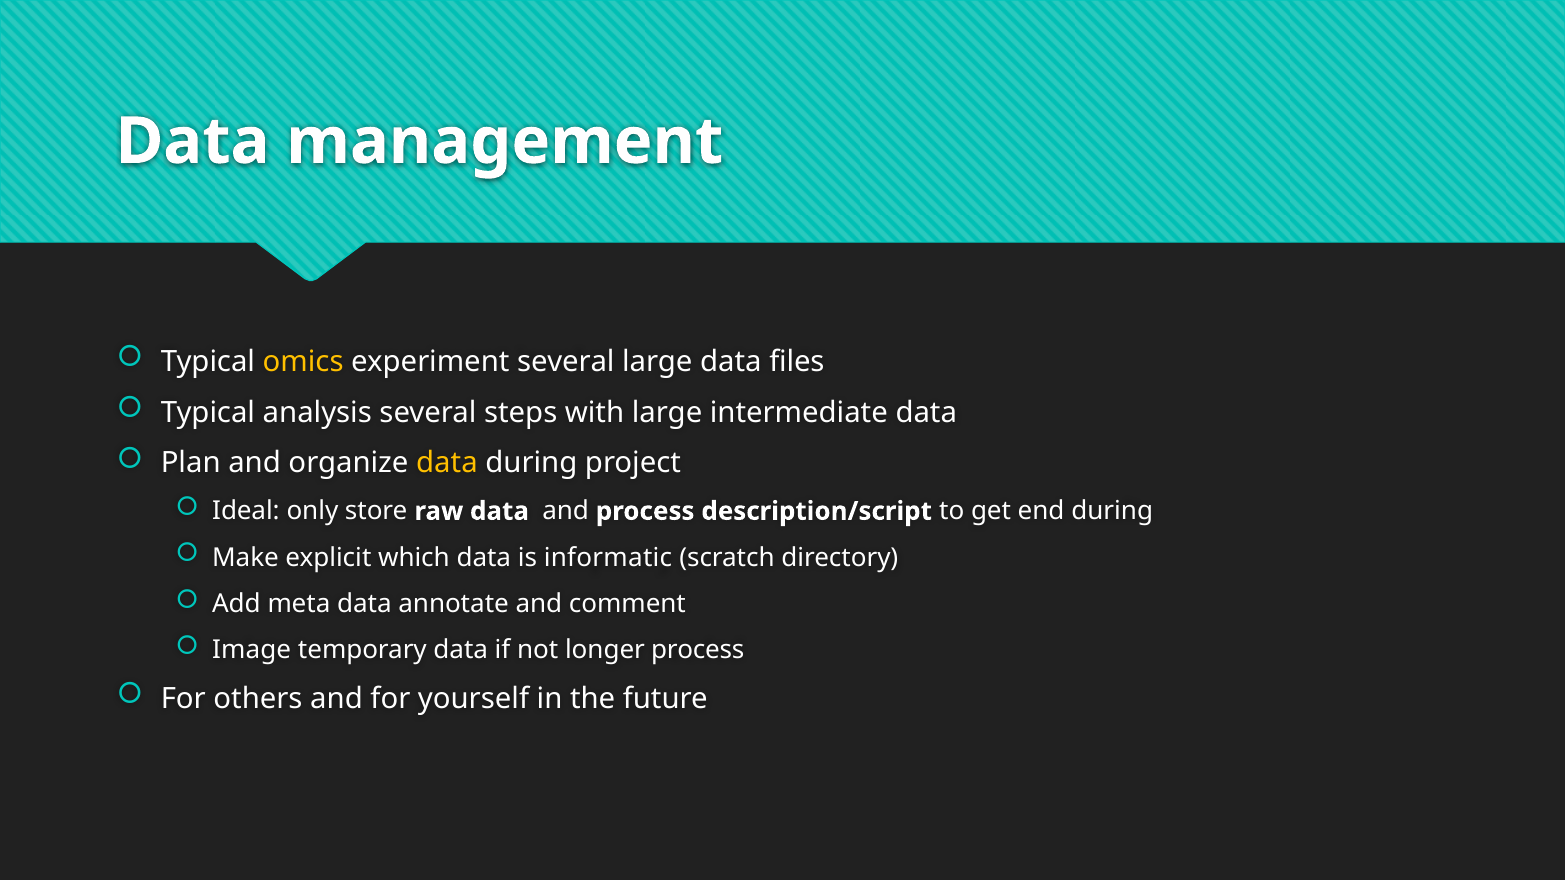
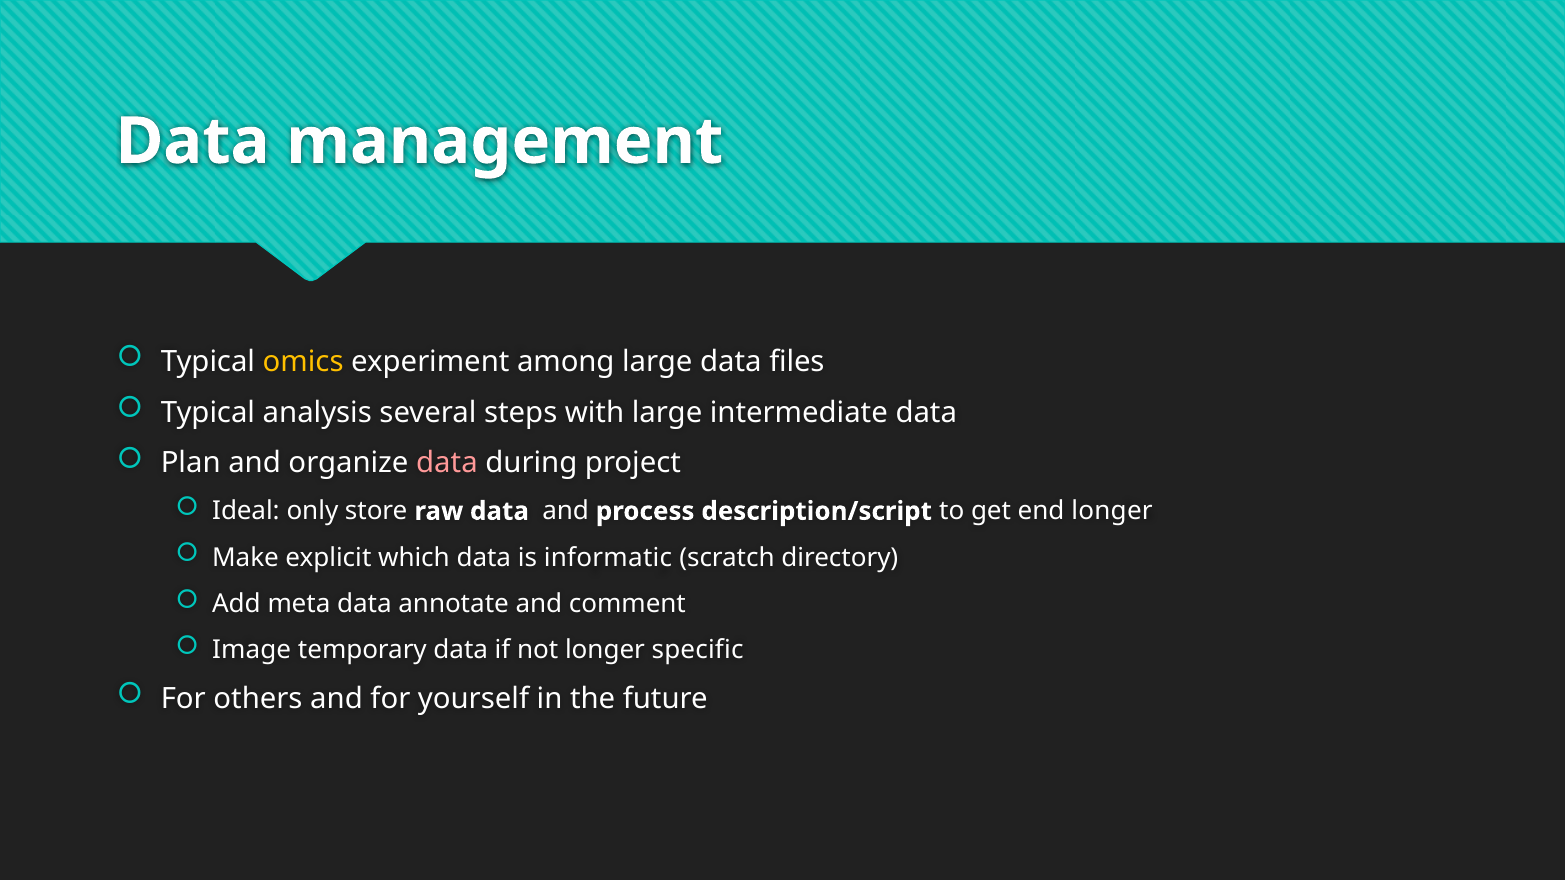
experiment several: several -> among
data at (447, 463) colour: yellow -> pink
end during: during -> longer
longer process: process -> specific
